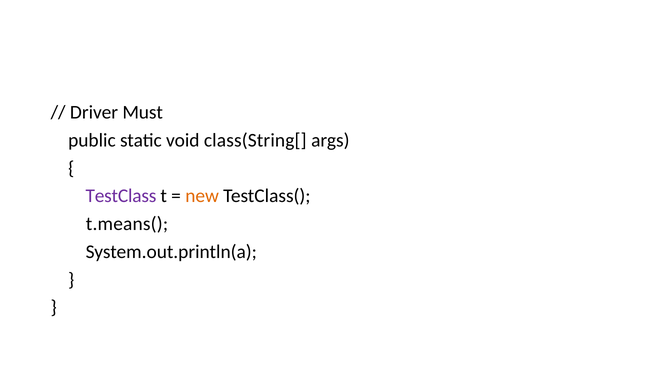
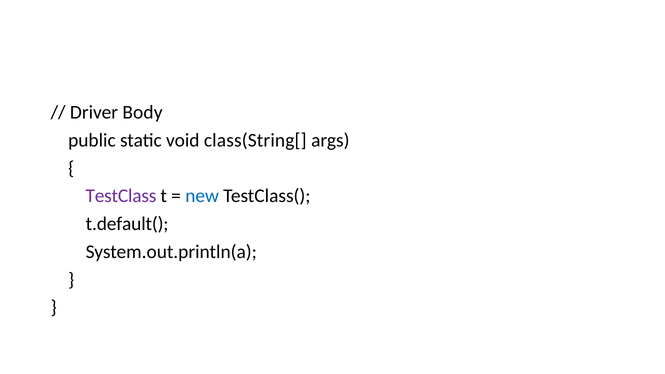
Must: Must -> Body
new colour: orange -> blue
t.means(: t.means( -> t.default(
